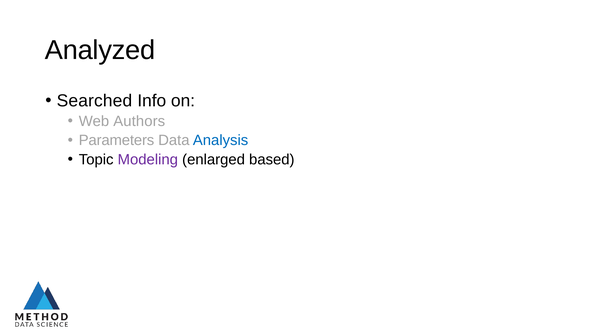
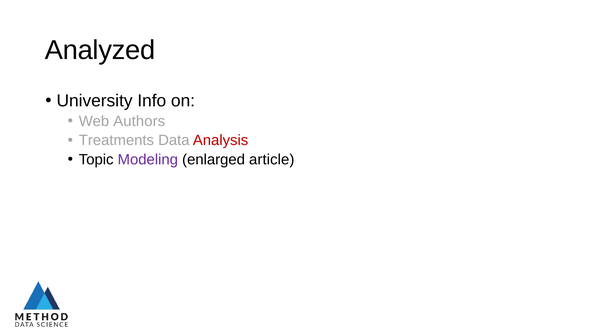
Searched: Searched -> University
Parameters: Parameters -> Treatments
Analysis colour: blue -> red
based: based -> article
